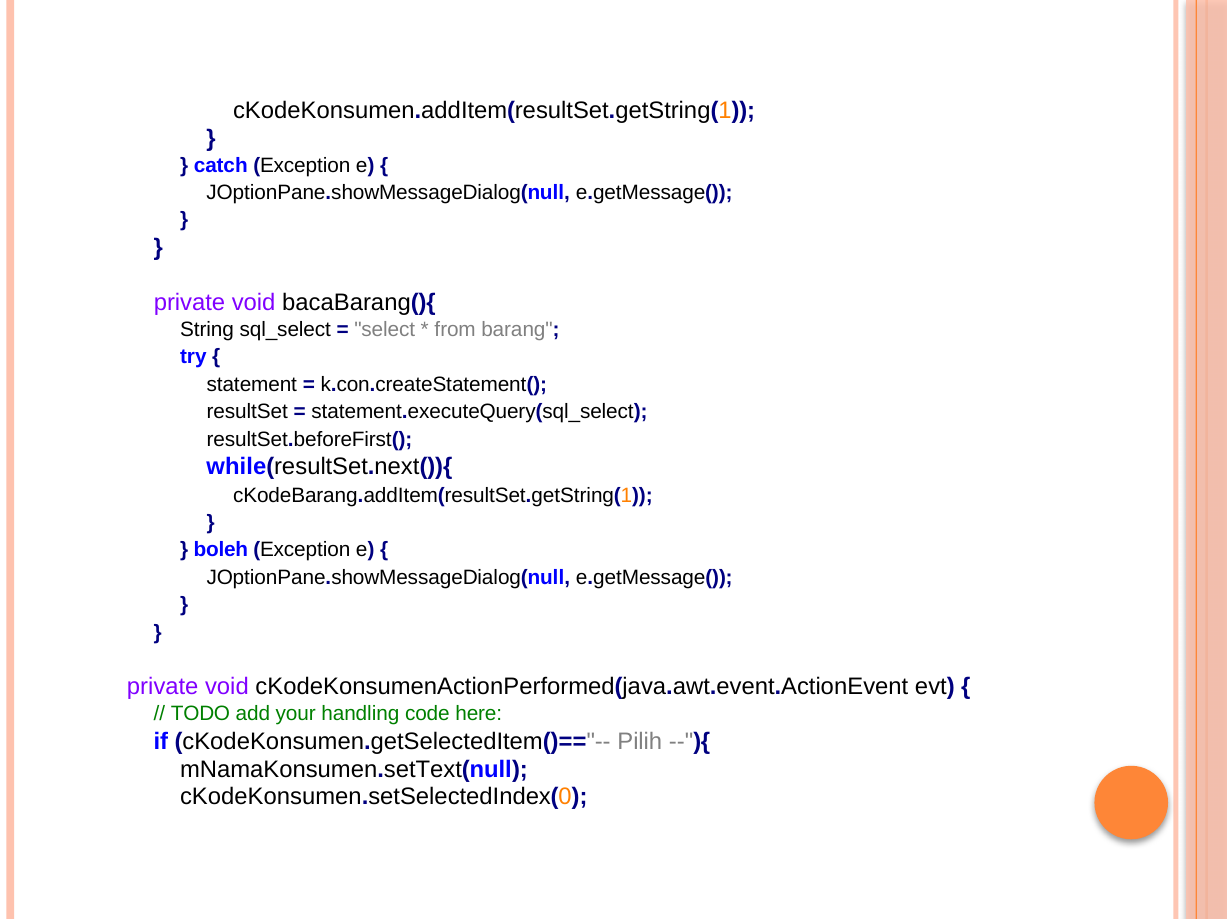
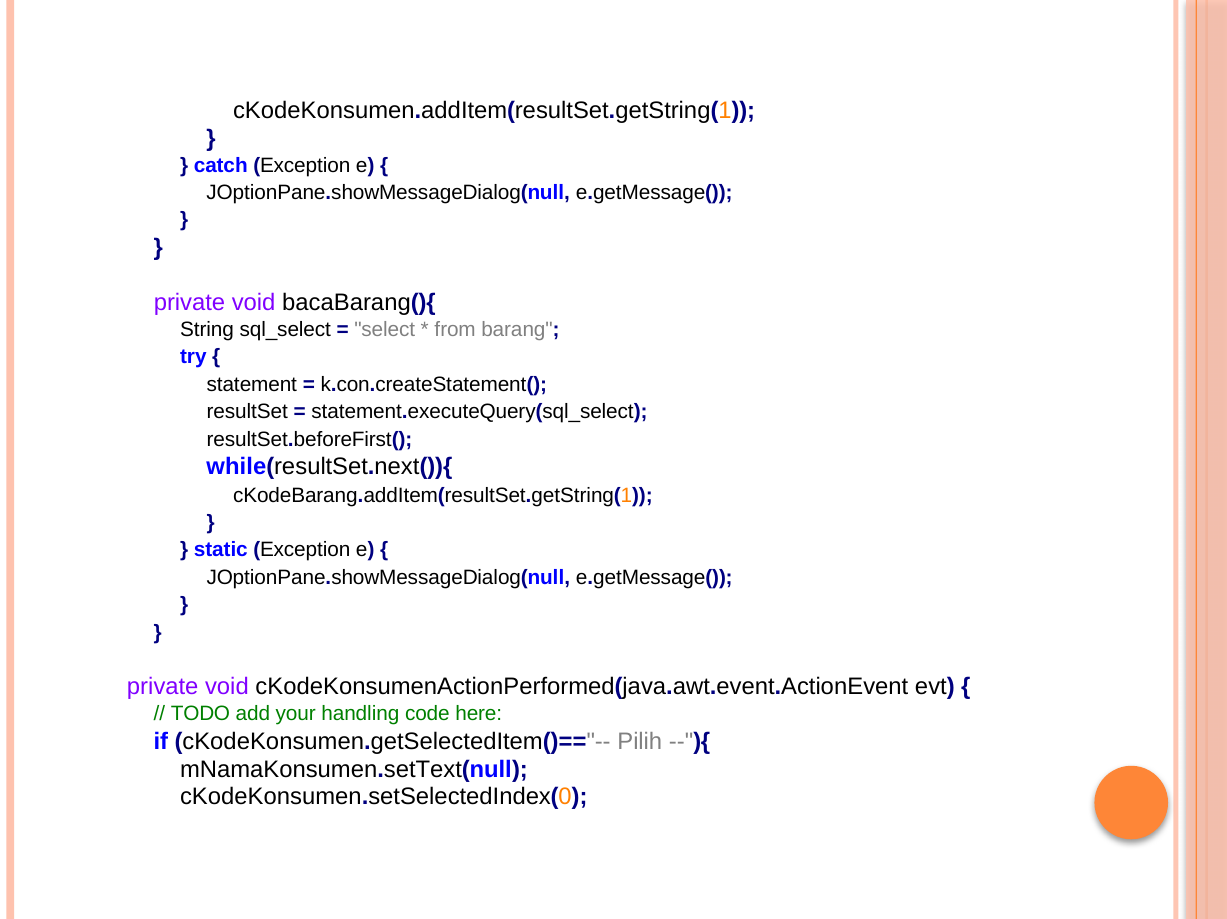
boleh: boleh -> static
